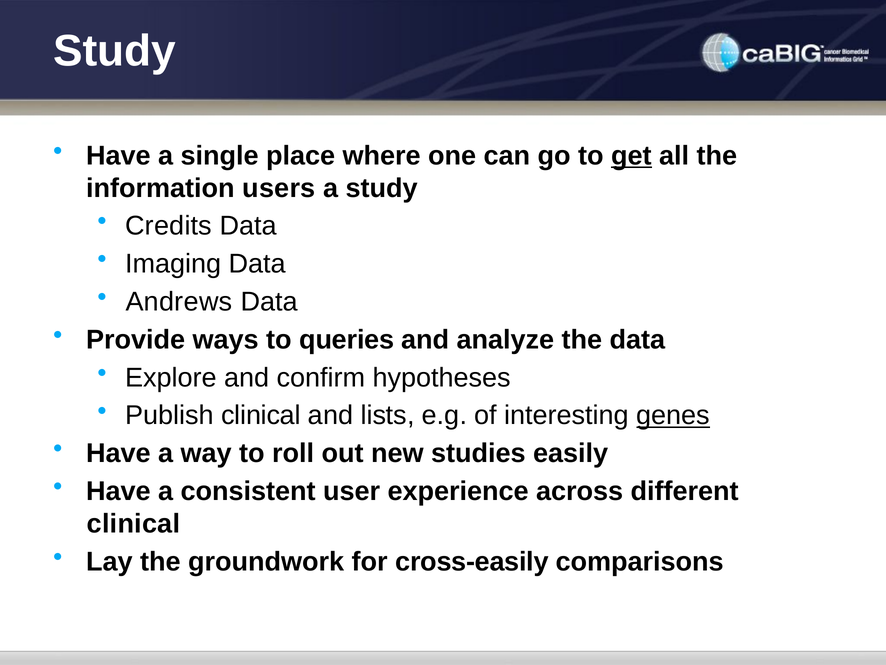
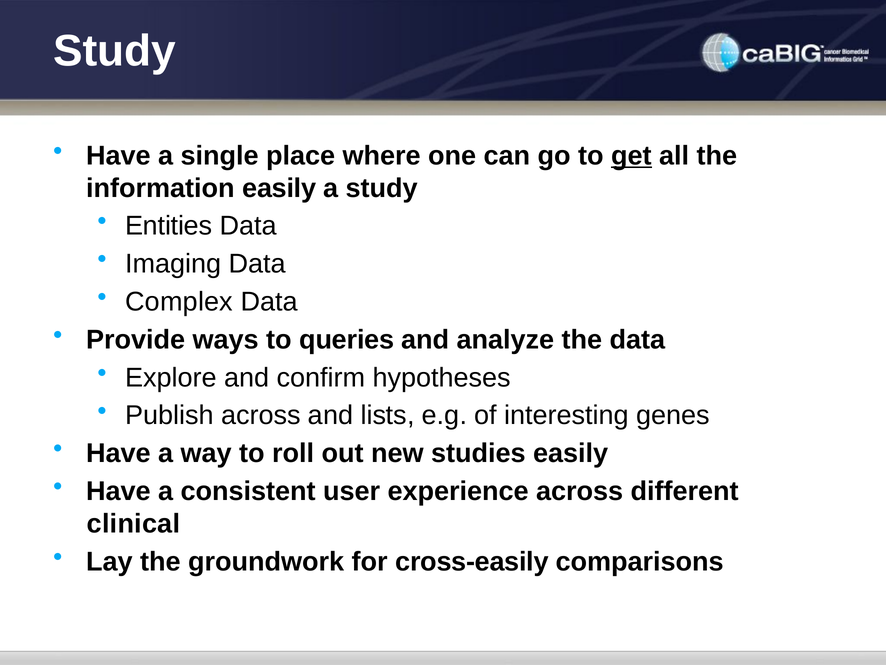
information users: users -> easily
Credits: Credits -> Entities
Andrews: Andrews -> Complex
Publish clinical: clinical -> across
genes underline: present -> none
